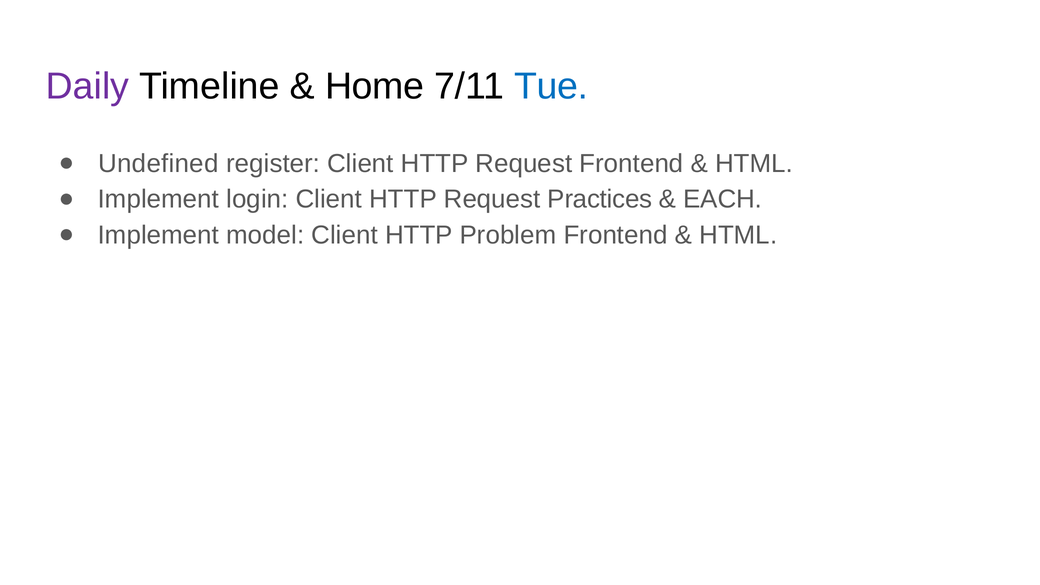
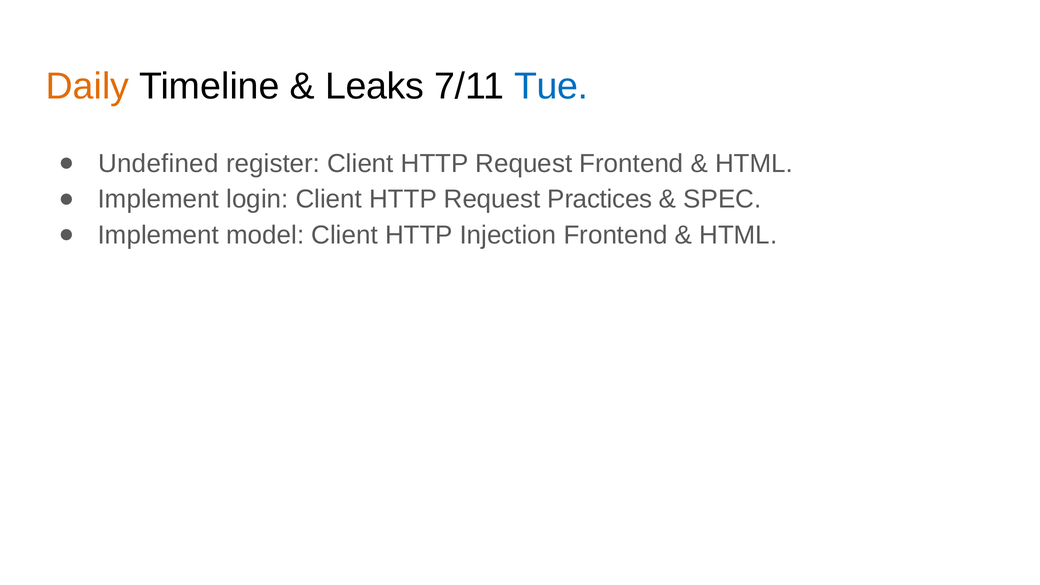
Daily colour: purple -> orange
Home: Home -> Leaks
EACH: EACH -> SPEC
Problem: Problem -> Injection
